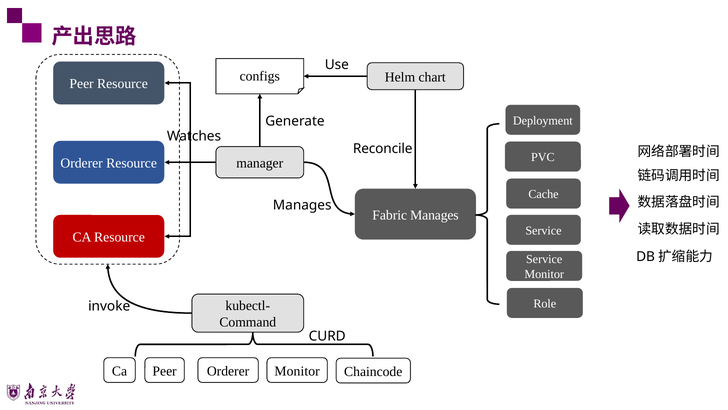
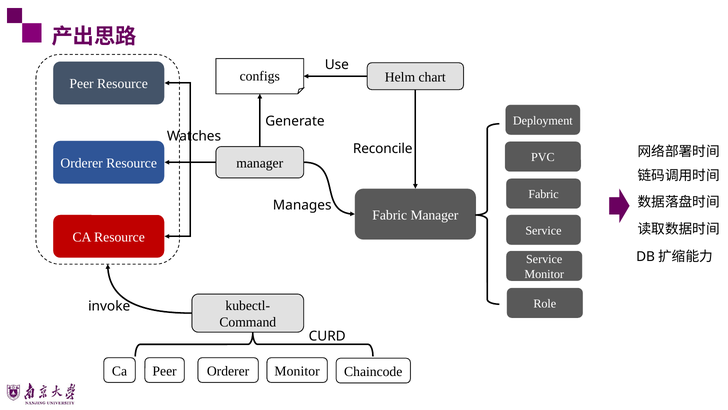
Cache at (544, 194): Cache -> Fabric
Fabric Manages: Manages -> Manager
